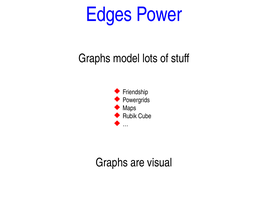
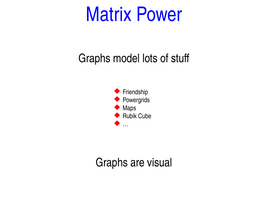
Edges: Edges -> Matrix
